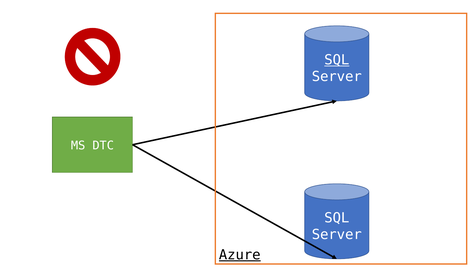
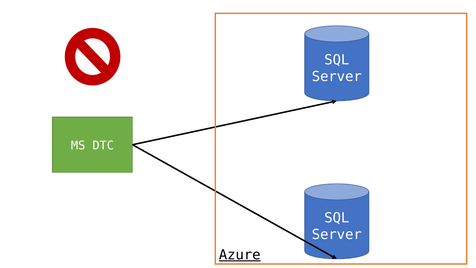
SQL at (337, 60) underline: present -> none
